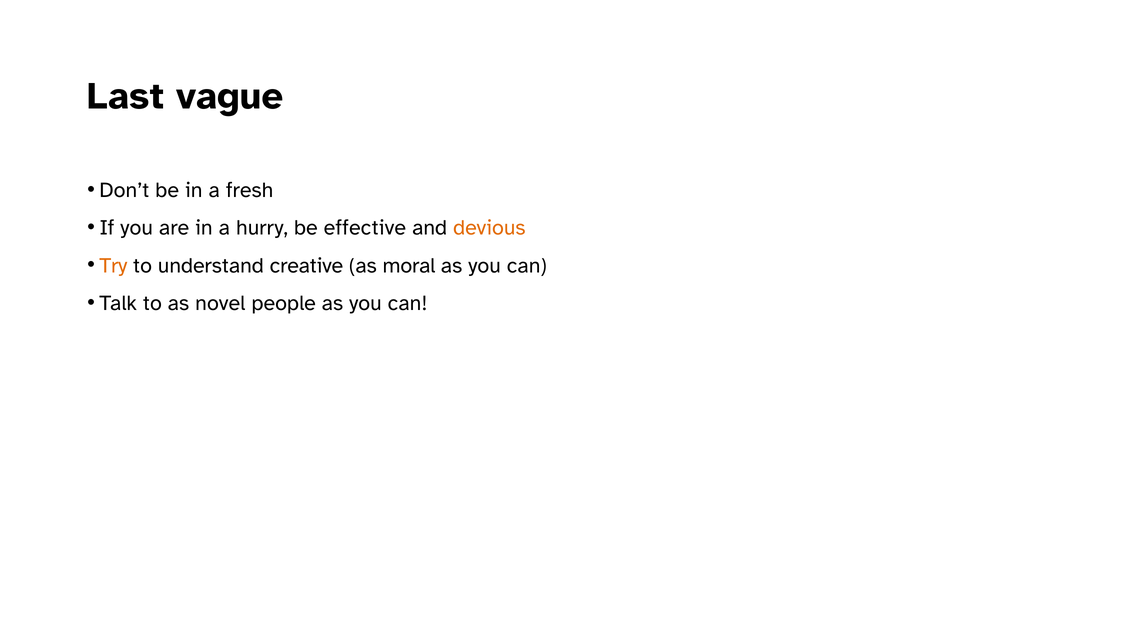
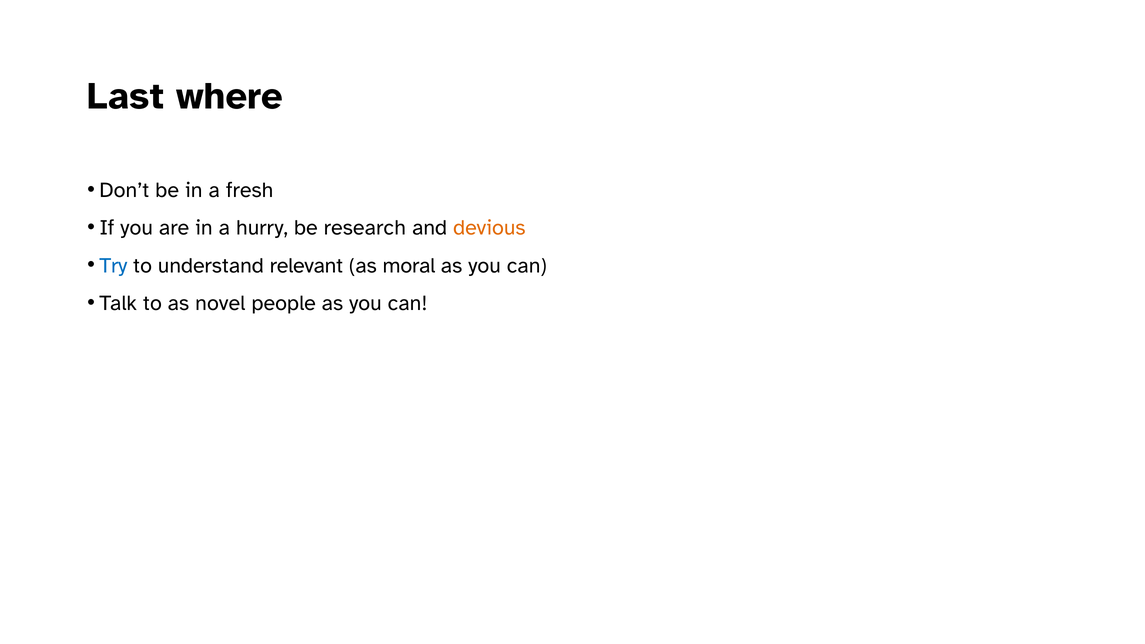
vague: vague -> where
effective: effective -> research
Try colour: orange -> blue
creative: creative -> relevant
